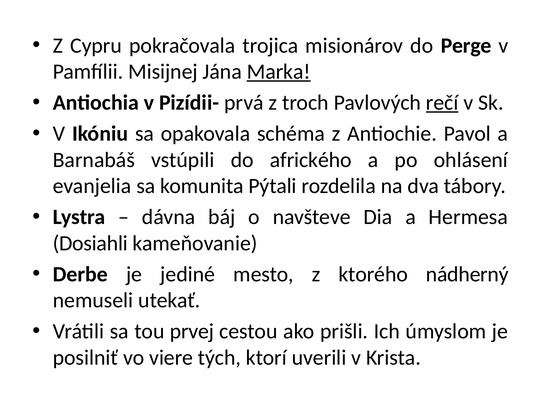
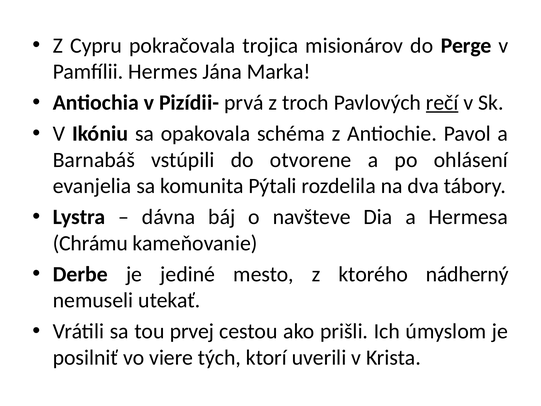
Misijnej: Misijnej -> Hermes
Marka underline: present -> none
afrického: afrického -> otvorene
Dosiahli: Dosiahli -> Chrámu
